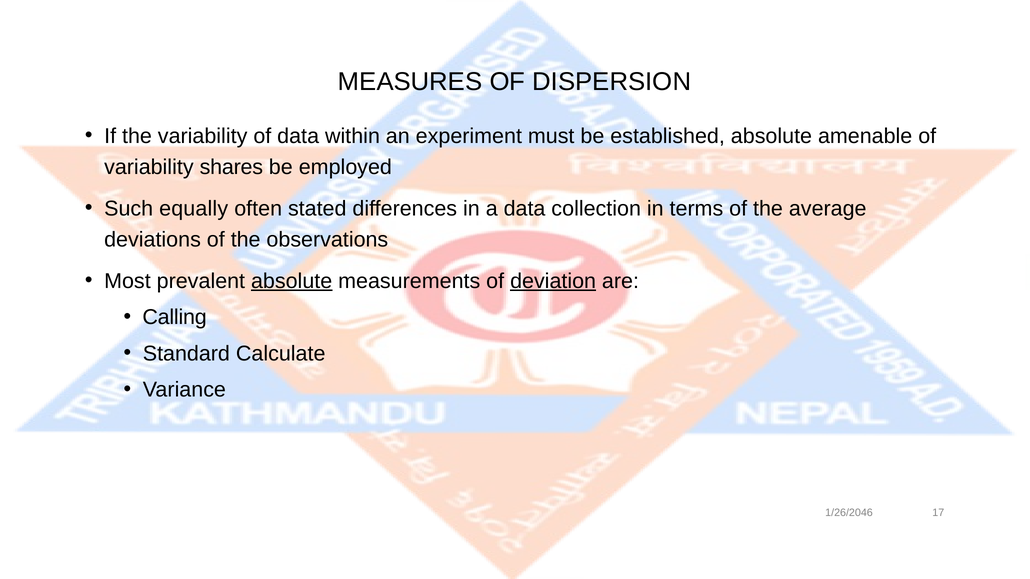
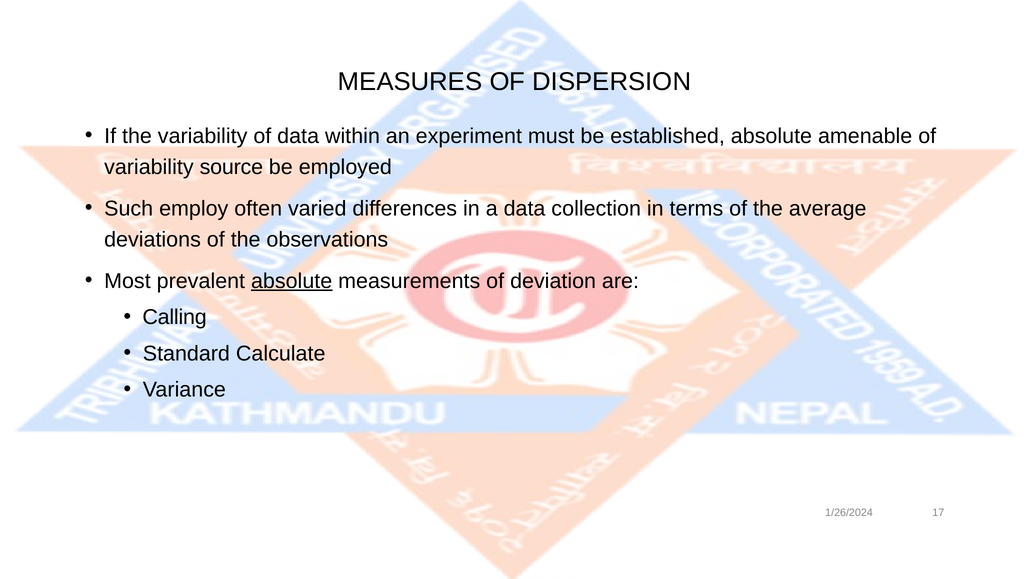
shares: shares -> source
equally: equally -> employ
stated: stated -> varied
deviation underline: present -> none
1/26/2046: 1/26/2046 -> 1/26/2024
